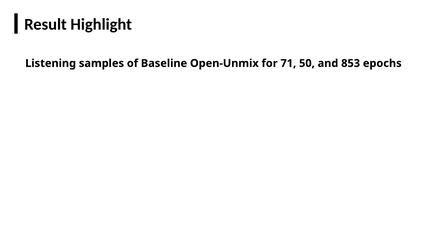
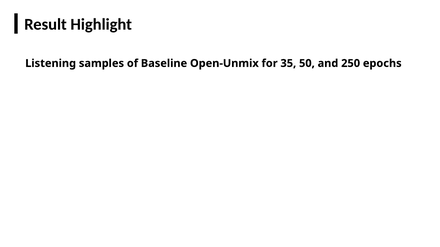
71: 71 -> 35
853: 853 -> 250
